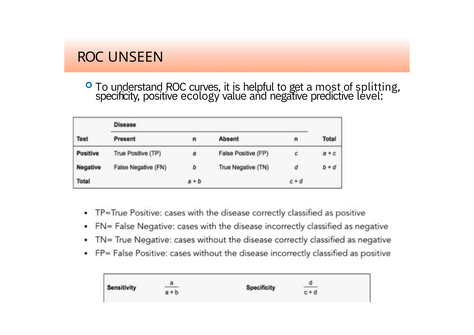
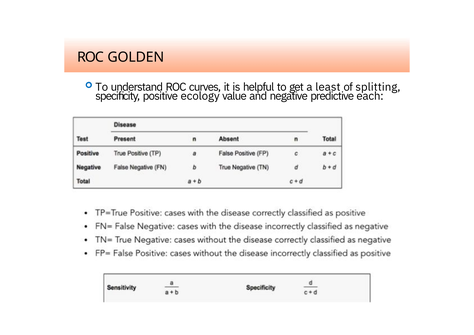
UNSEEN: UNSEEN -> GOLDEN
most: most -> least
level: level -> each
